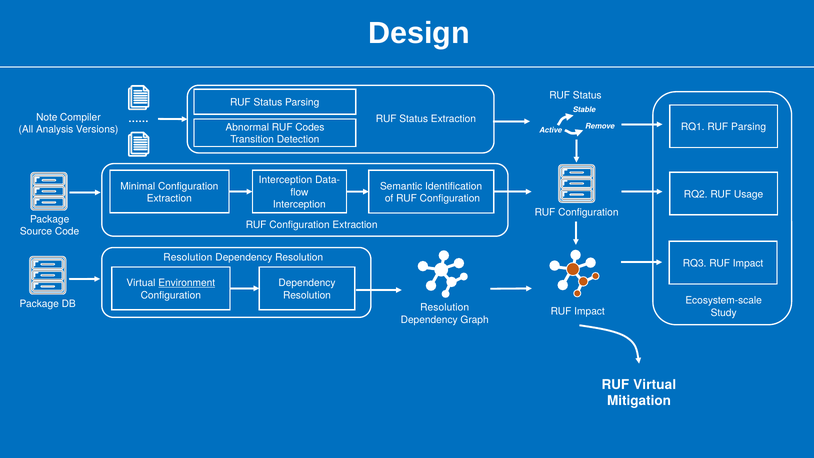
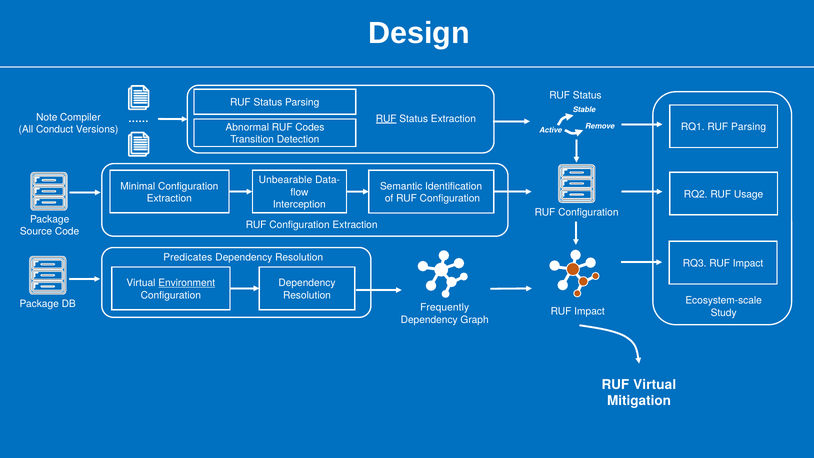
RUF at (386, 119) underline: none -> present
Analysis: Analysis -> Conduct
Interception at (285, 180): Interception -> Unbearable
Resolution at (188, 257): Resolution -> Predicates
Resolution at (445, 307): Resolution -> Frequently
